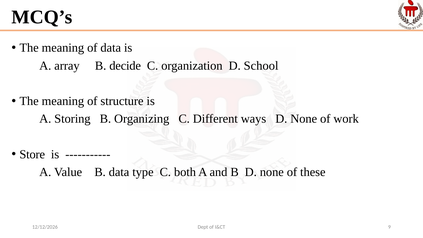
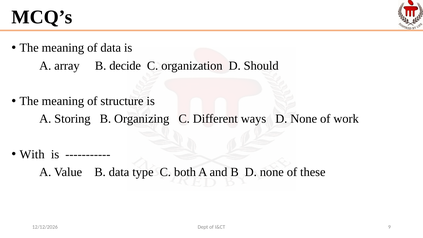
School: School -> Should
Store: Store -> With
